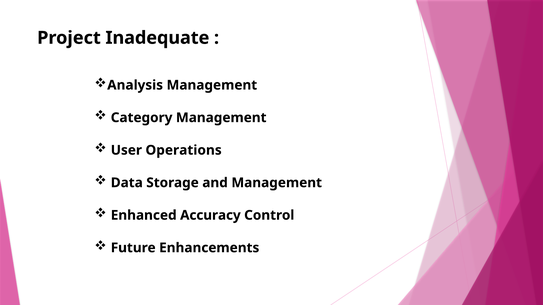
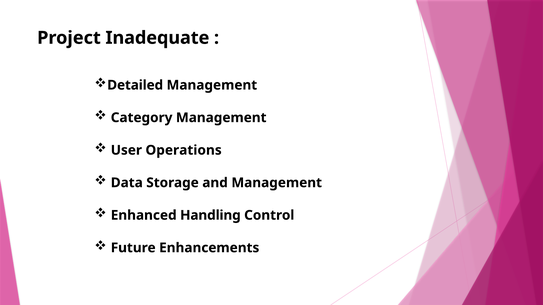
Analysis: Analysis -> Detailed
Accuracy: Accuracy -> Handling
